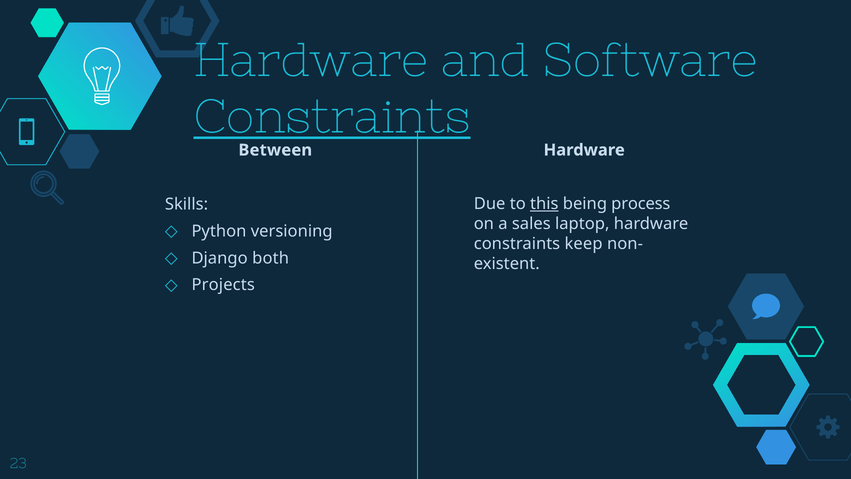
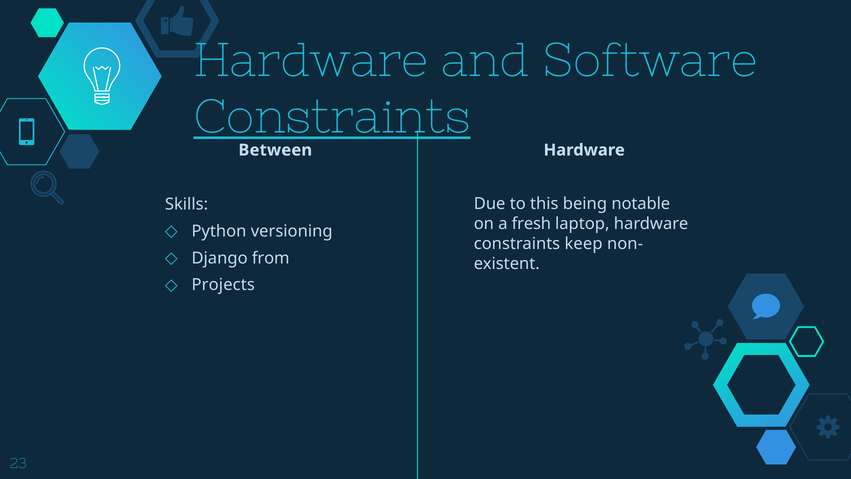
this underline: present -> none
process: process -> notable
sales: sales -> fresh
both: both -> from
